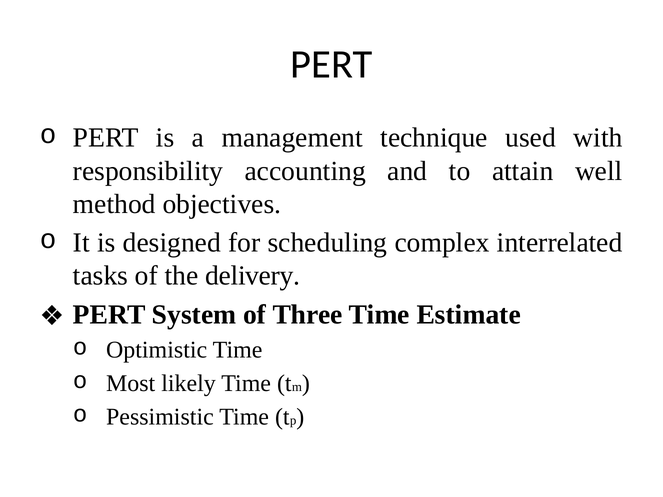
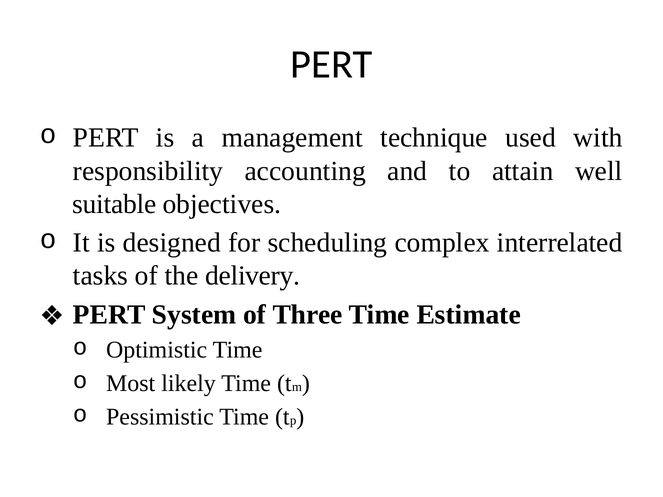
method: method -> suitable
